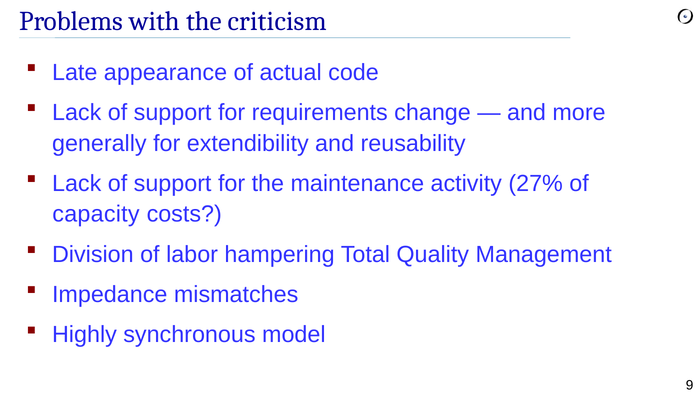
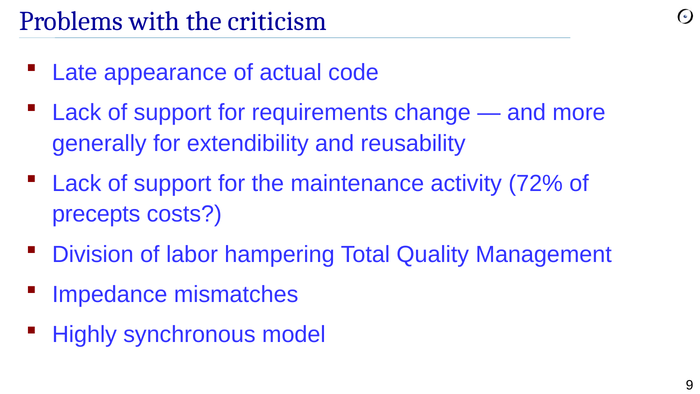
27%: 27% -> 72%
capacity: capacity -> precepts
